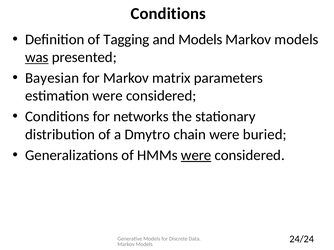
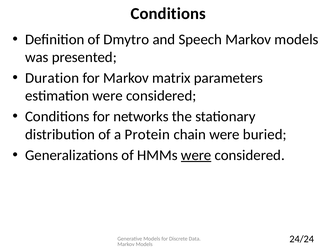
Tagging: Tagging -> Dmytro
and Models: Models -> Speech
was underline: present -> none
Bayesian: Bayesian -> Duration
Dmytro: Dmytro -> Protein
